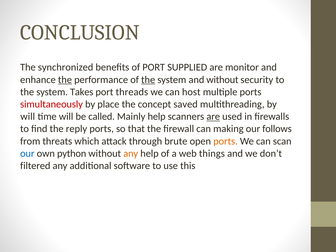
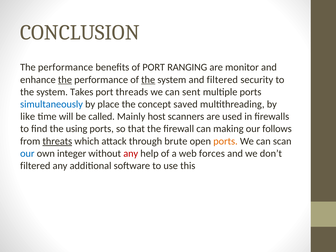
synchronized at (66, 67): synchronized -> performance
SUPPLIED: SUPPLIED -> RANGING
and without: without -> filtered
host: host -> sent
simultaneously colour: red -> blue
will at (28, 117): will -> like
Mainly help: help -> host
are at (213, 117) underline: present -> none
reply: reply -> using
threats underline: none -> present
python: python -> integer
any at (131, 153) colour: orange -> red
things: things -> forces
